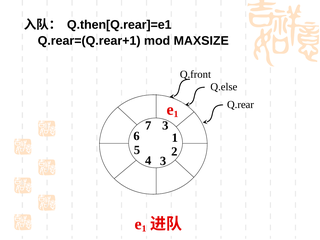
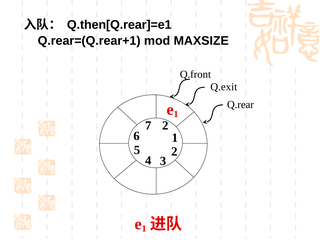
Q.else: Q.else -> Q.exit
7 3: 3 -> 2
